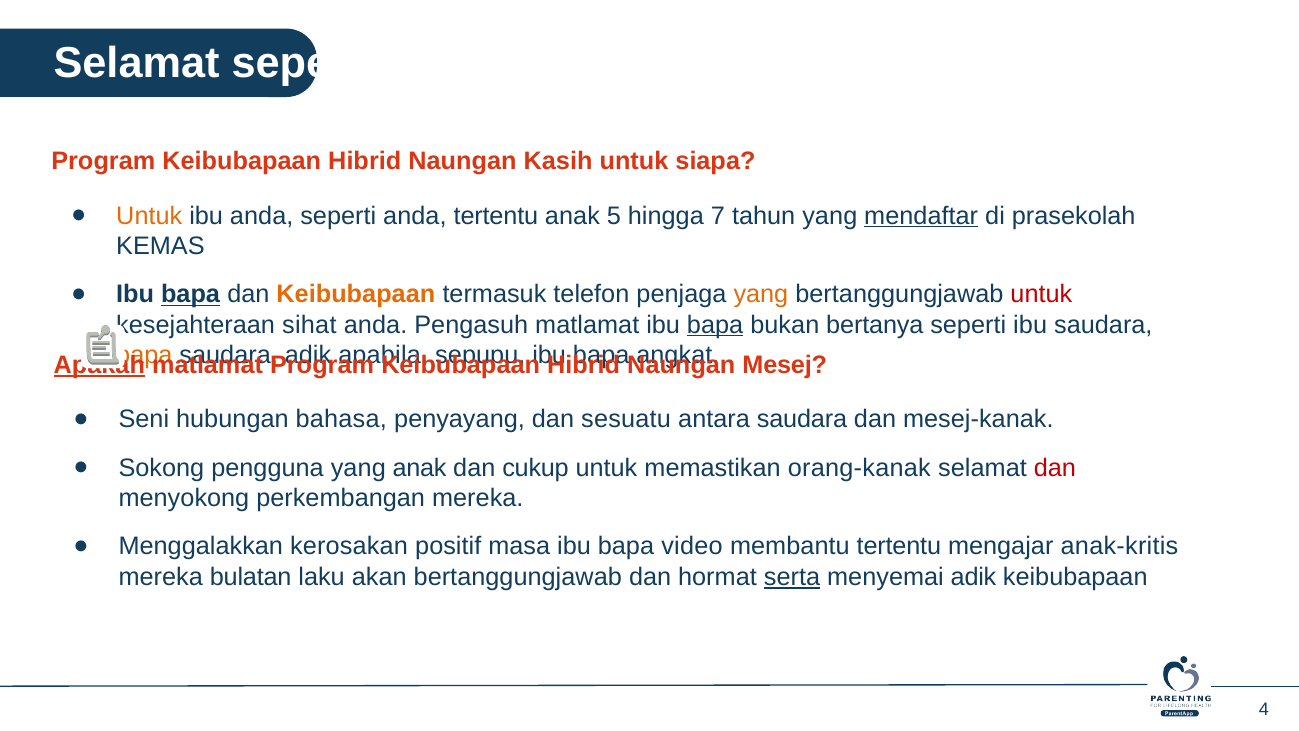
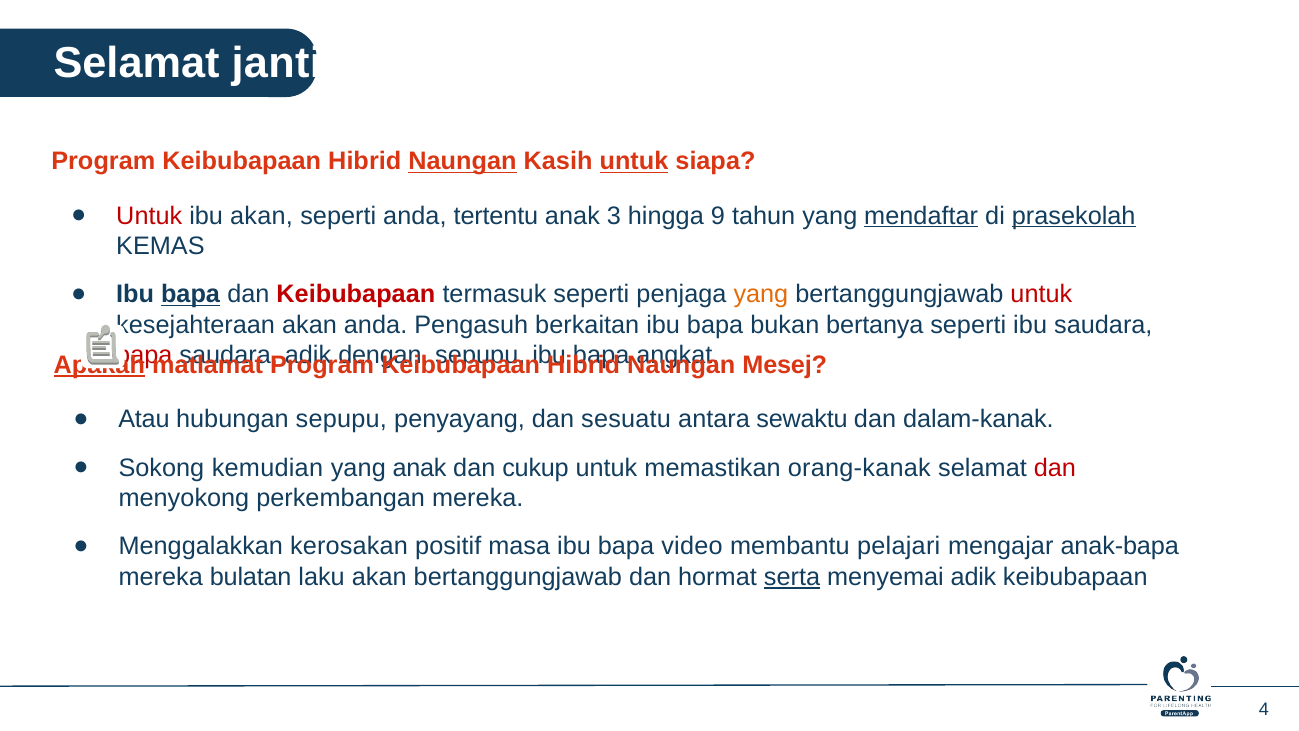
Selamat seperti: seperti -> jantina
Naungan at (462, 162) underline: none -> present
untuk at (634, 162) underline: none -> present
Untuk at (149, 216) colour: orange -> red
ibu anda: anda -> akan
5: 5 -> 3
7: 7 -> 9
prasekolah underline: none -> present
Keibubapaan at (356, 294) colour: orange -> red
termasuk telefon: telefon -> seperti
kesejahteraan sihat: sihat -> akan
Pengasuh matlamat: matlamat -> berkaitan
bapa at (715, 325) underline: present -> none
bapa at (144, 355) colour: orange -> red
apabila: apabila -> dengan
Seni: Seni -> Atau
hubungan bahasa: bahasa -> sepupu
antara saudara: saudara -> sewaktu
mesej-kanak: mesej-kanak -> dalam-kanak
pengguna: pengguna -> kemudian
membantu tertentu: tertentu -> pelajari
anak-kritis: anak-kritis -> anak-bapa
